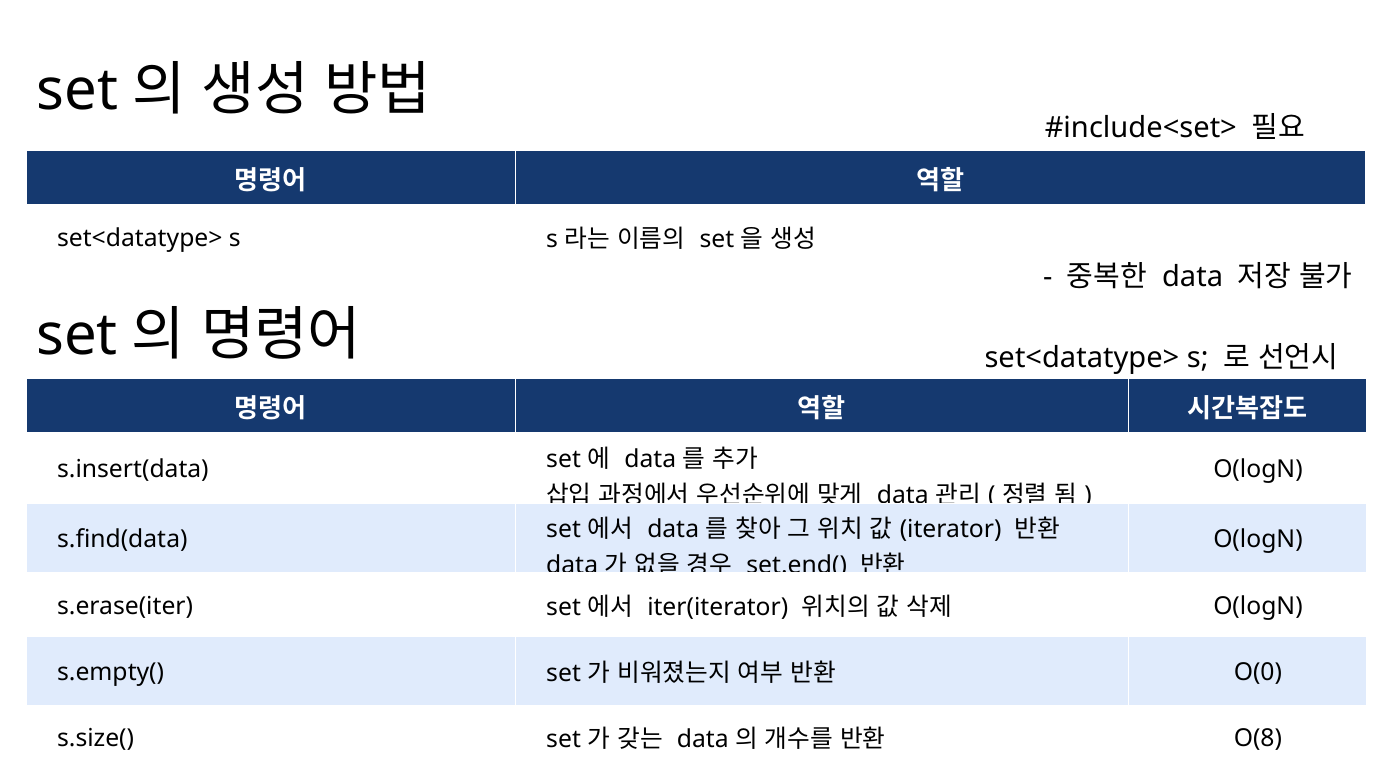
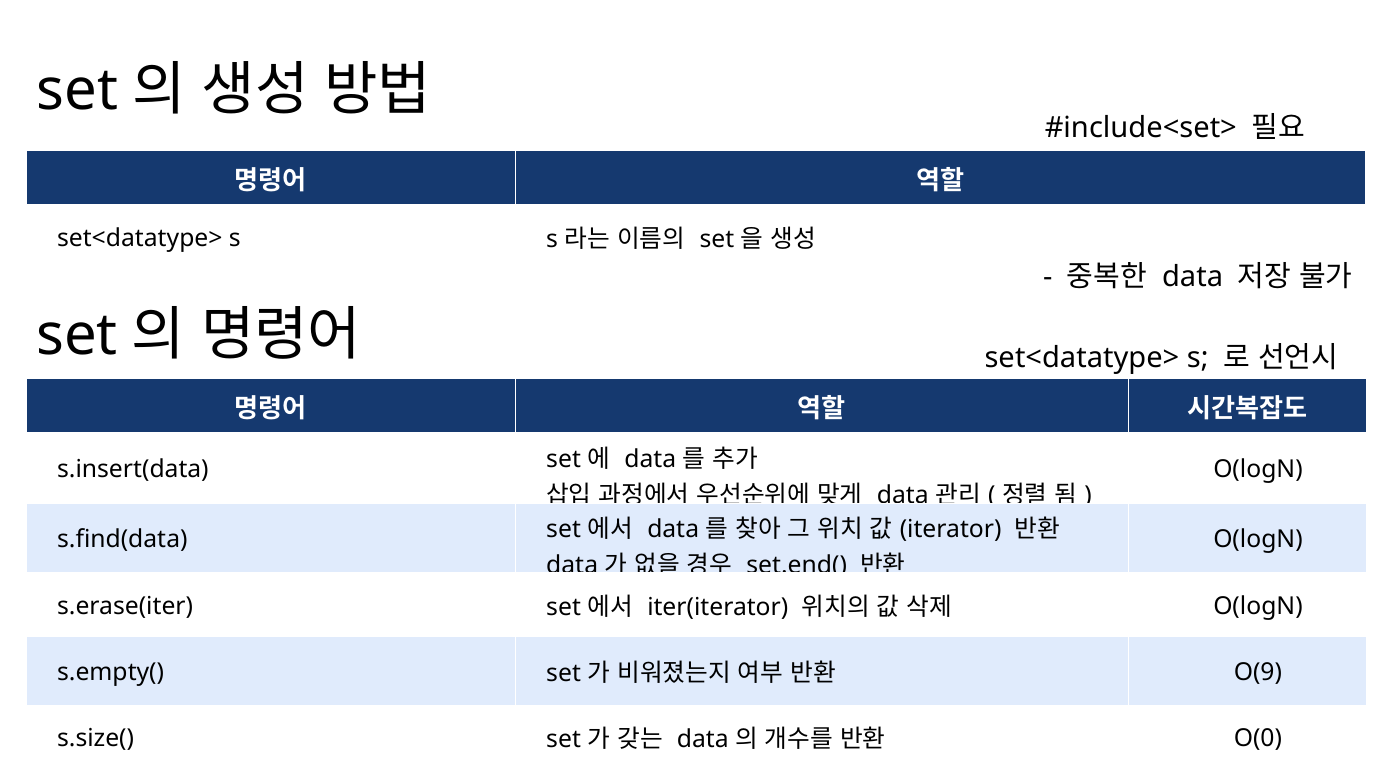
O(0: O(0 -> O(9
O(8: O(8 -> O(0
